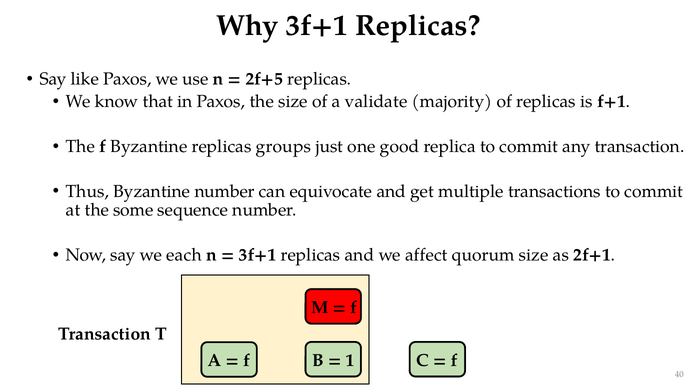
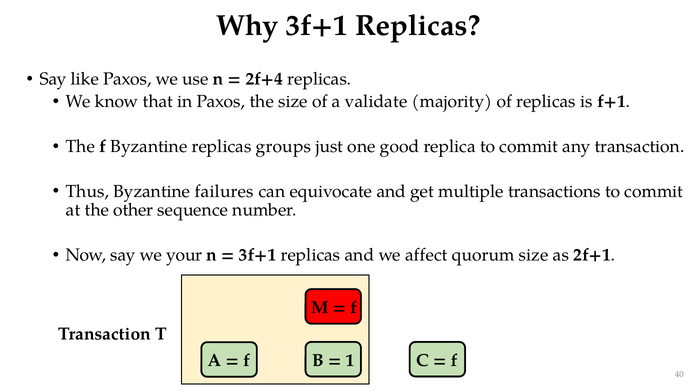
2f+5: 2f+5 -> 2f+4
Byzantine number: number -> failures
some: some -> other
each: each -> your
